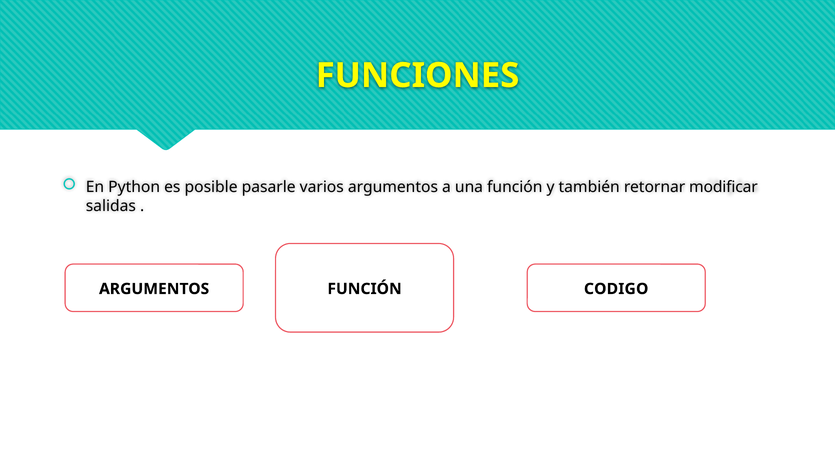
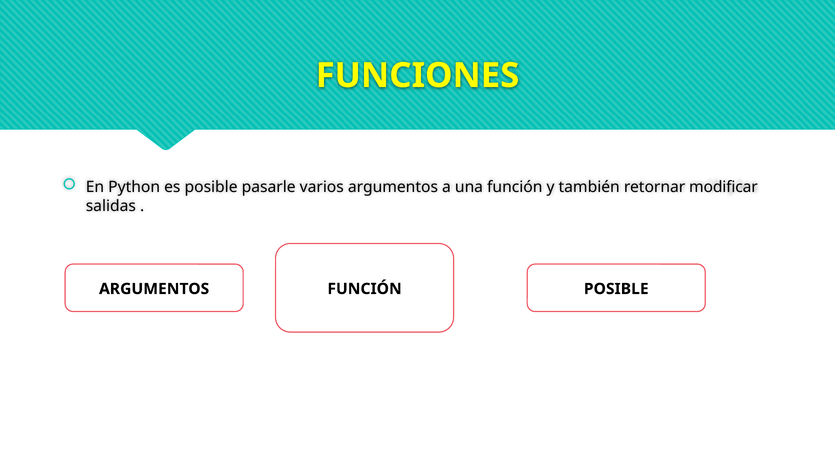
ARGUMENTOS CODIGO: CODIGO -> POSIBLE
